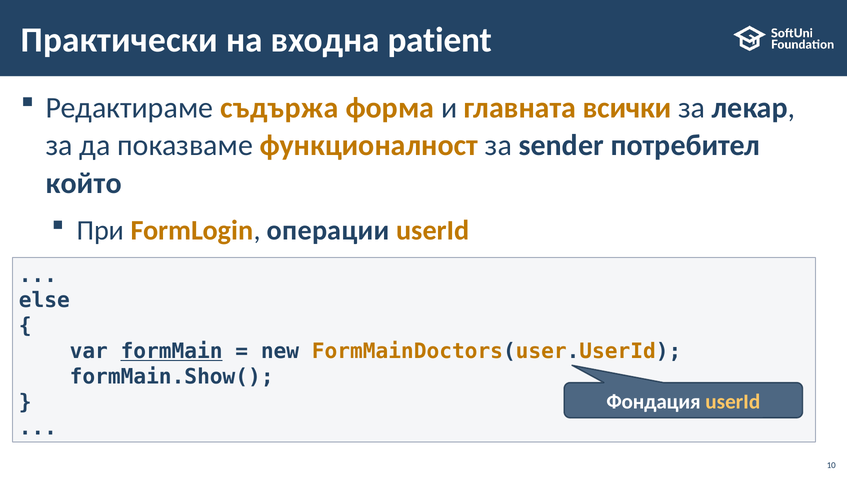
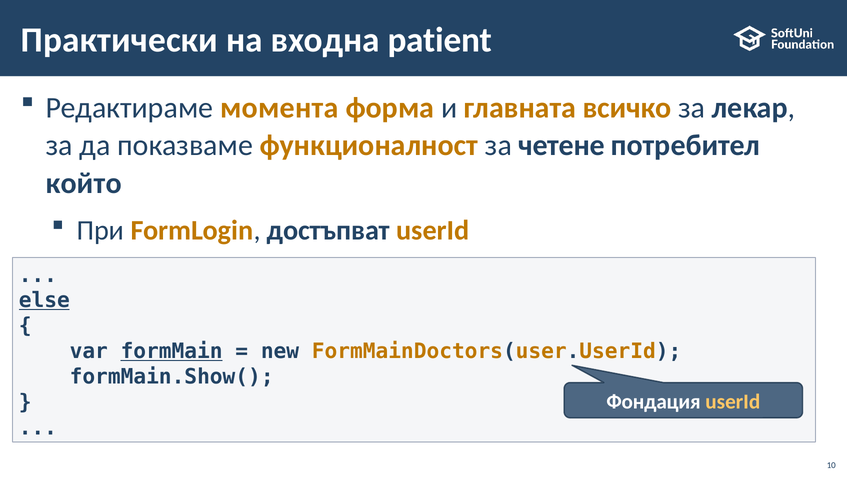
съдържа: съдържа -> момента
всички: всички -> всичко
sender: sender -> четене
операции: операции -> достъпват
else underline: none -> present
